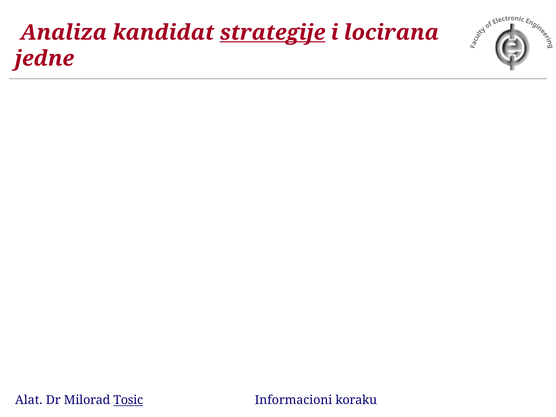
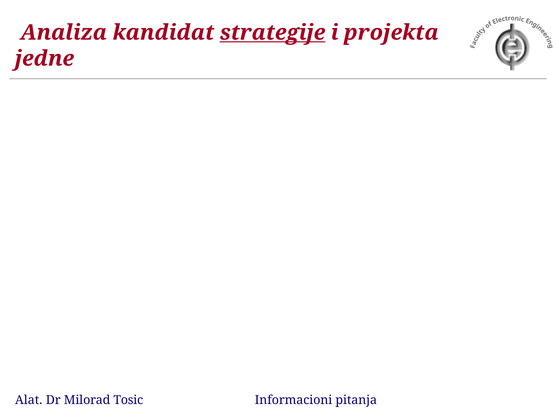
locirana: locirana -> projekta
Tosic underline: present -> none
koraku: koraku -> pitanja
